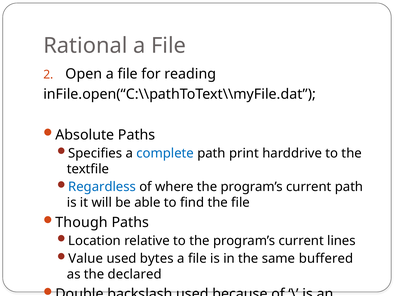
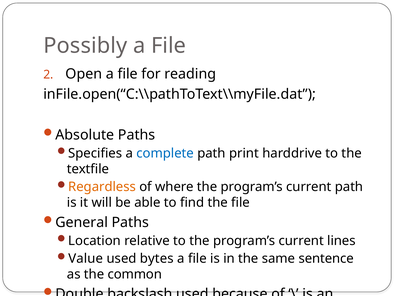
Rational: Rational -> Possibly
Regardless colour: blue -> orange
Though: Though -> General
buffered: buffered -> sentence
declared: declared -> common
